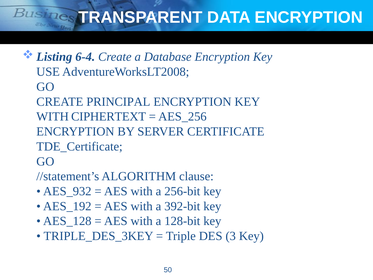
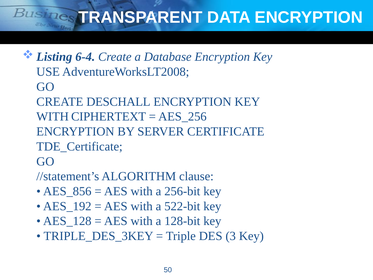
PRINCIPAL: PRINCIPAL -> DESCHALL
AES_932: AES_932 -> AES_856
392-bit: 392-bit -> 522-bit
